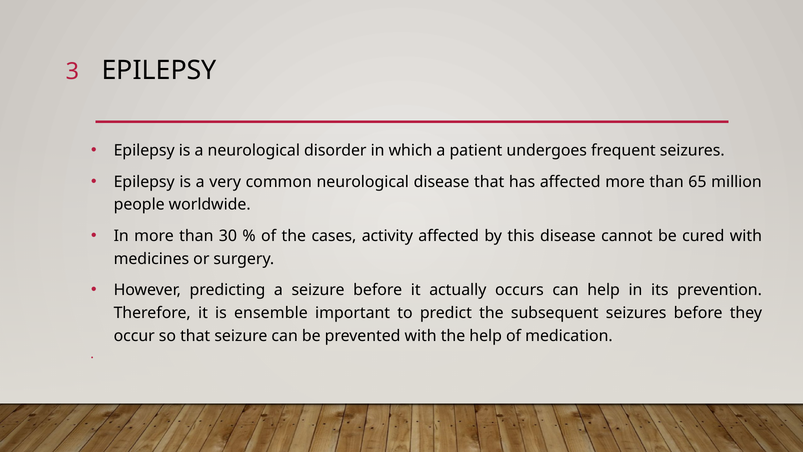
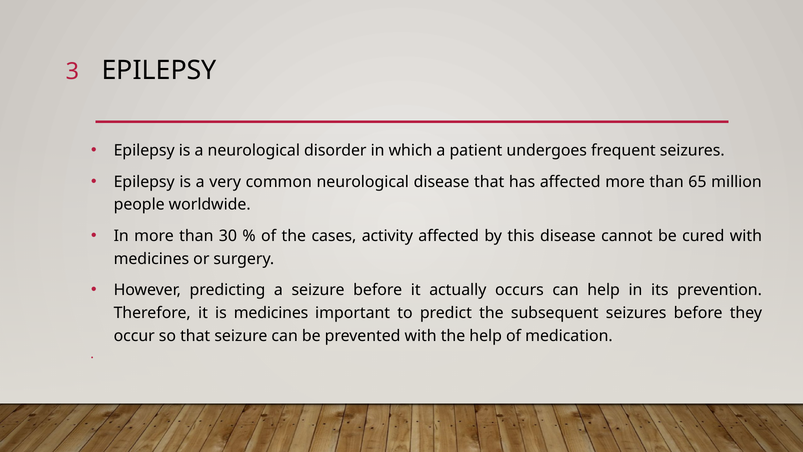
is ensemble: ensemble -> medicines
